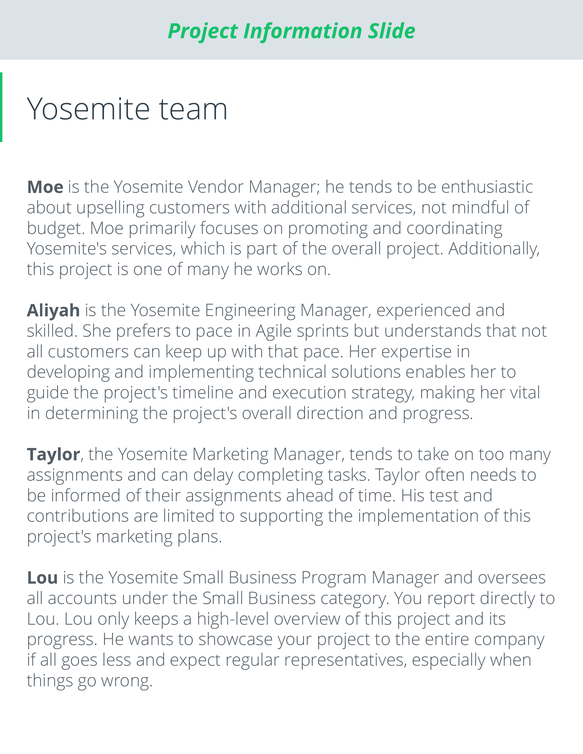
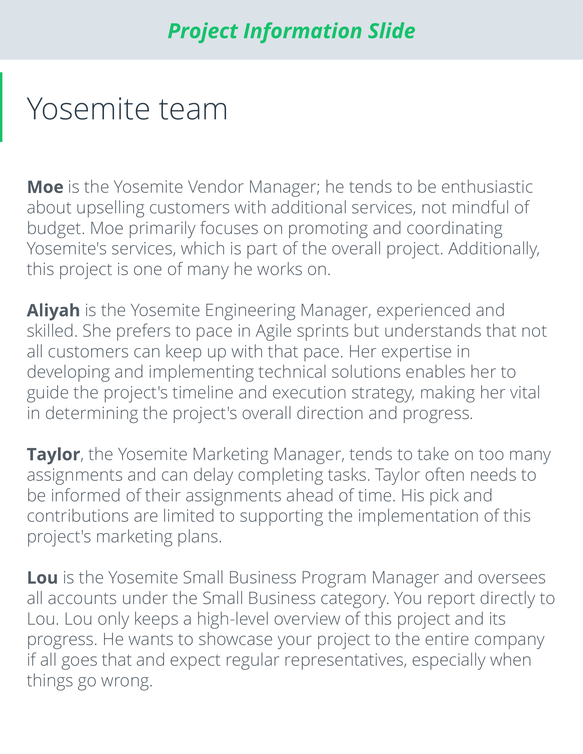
test: test -> pick
goes less: less -> that
